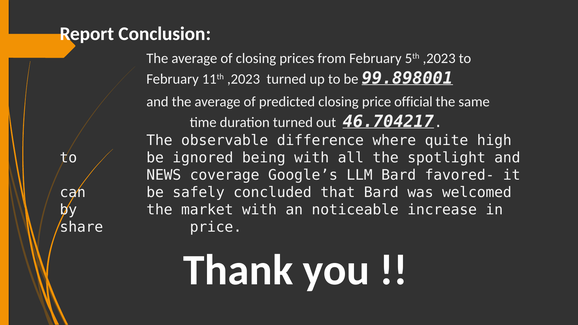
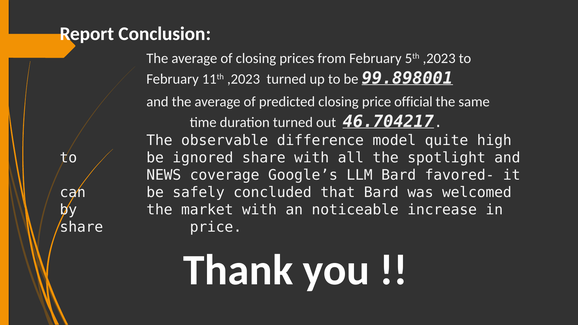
where: where -> model
ignored being: being -> share
